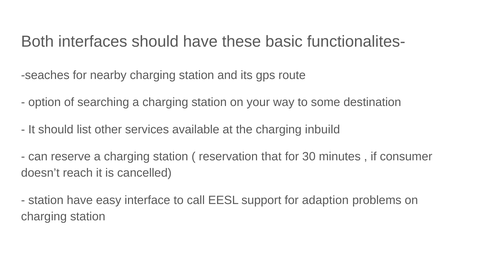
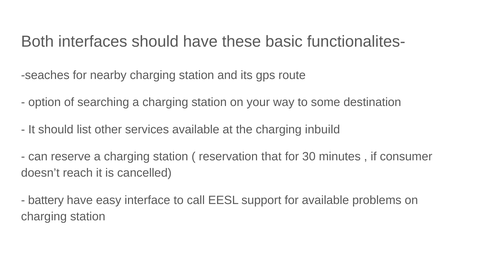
station at (46, 200): station -> battery
for adaption: adaption -> available
